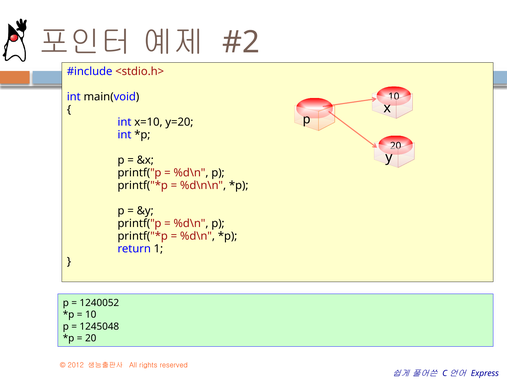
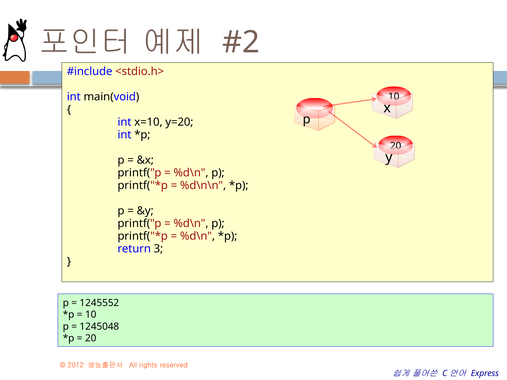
1: 1 -> 3
1240052: 1240052 -> 1245552
